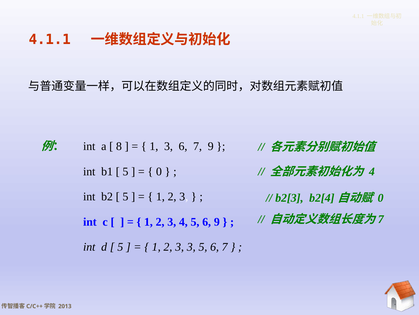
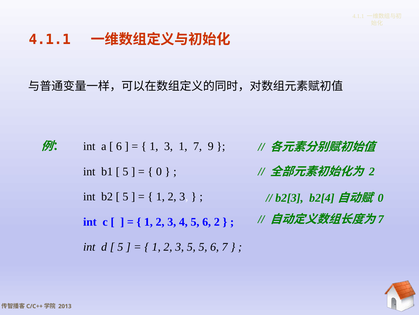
8 at (119, 146): 8 -> 6
3 6: 6 -> 1
4 at (372, 171): 4 -> 2
6 9: 9 -> 2
3 3: 3 -> 5
